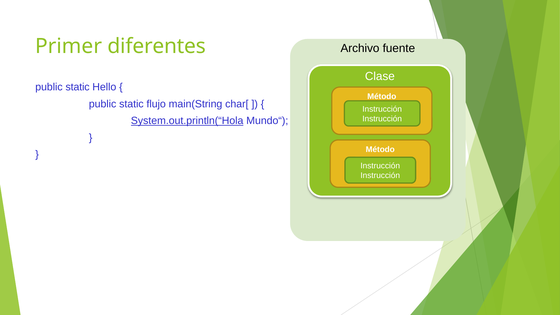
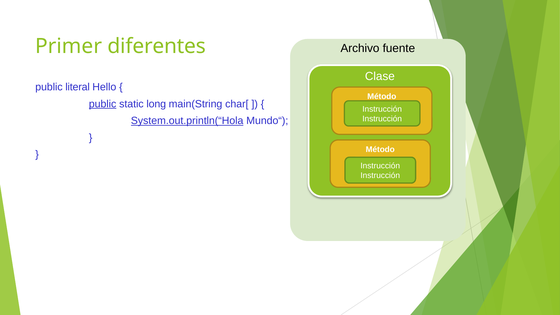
static at (78, 87): static -> literal
public at (103, 104) underline: none -> present
flujo: flujo -> long
